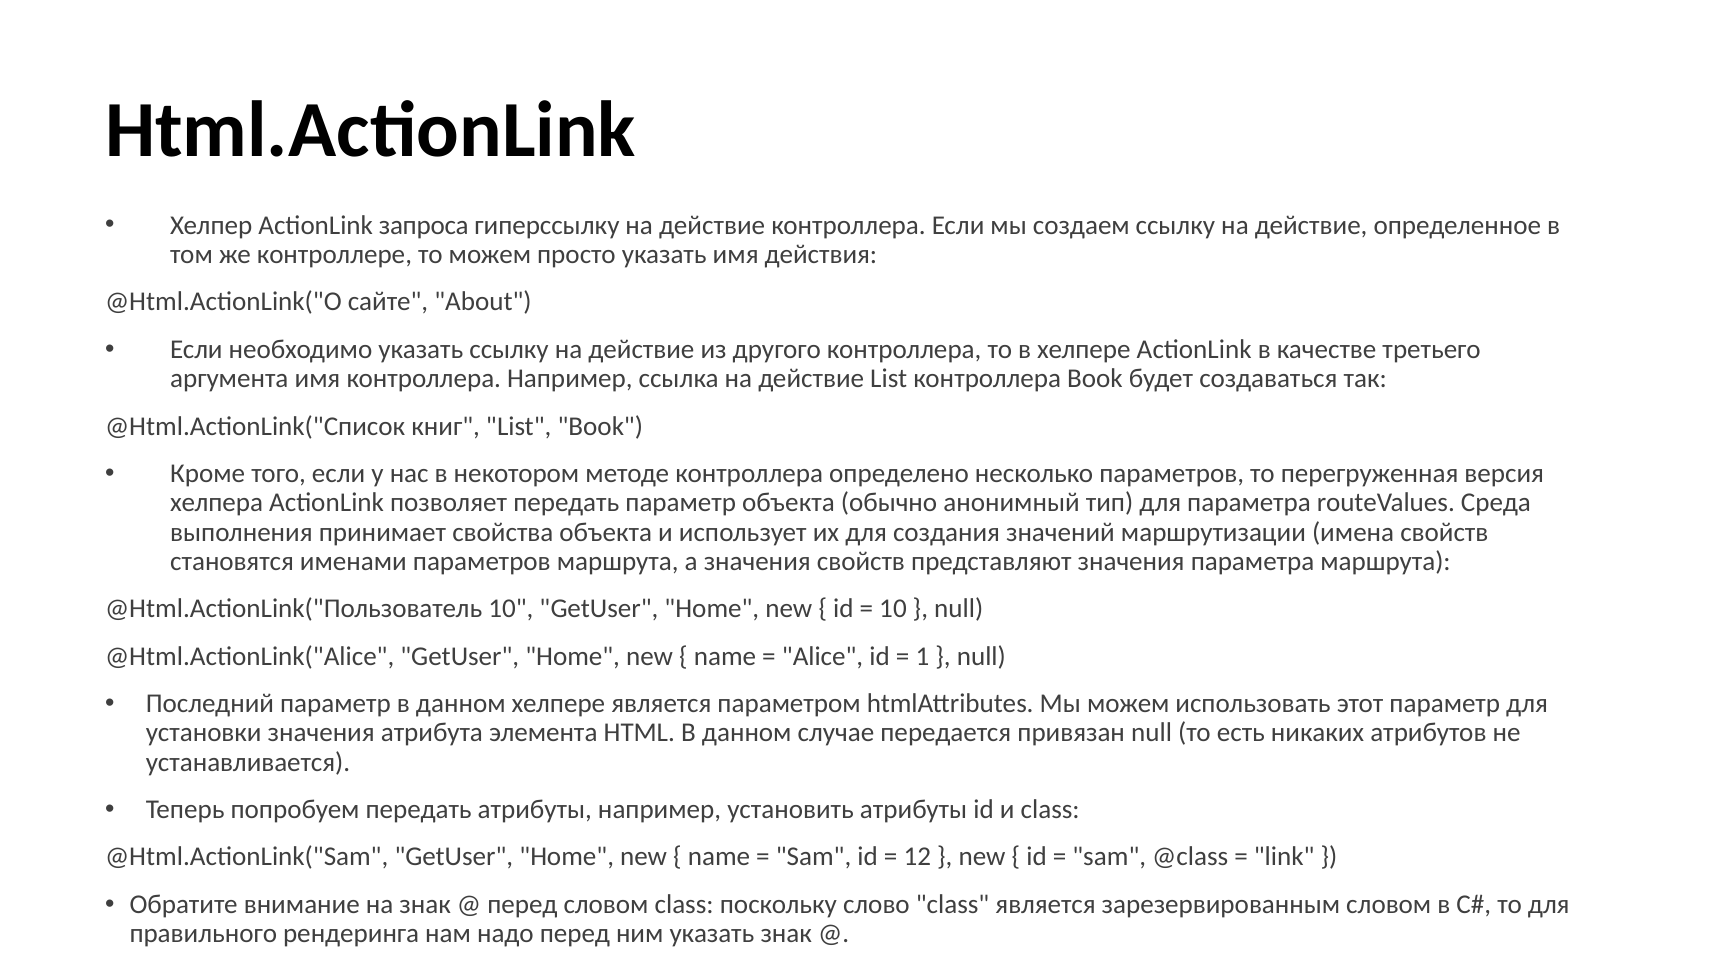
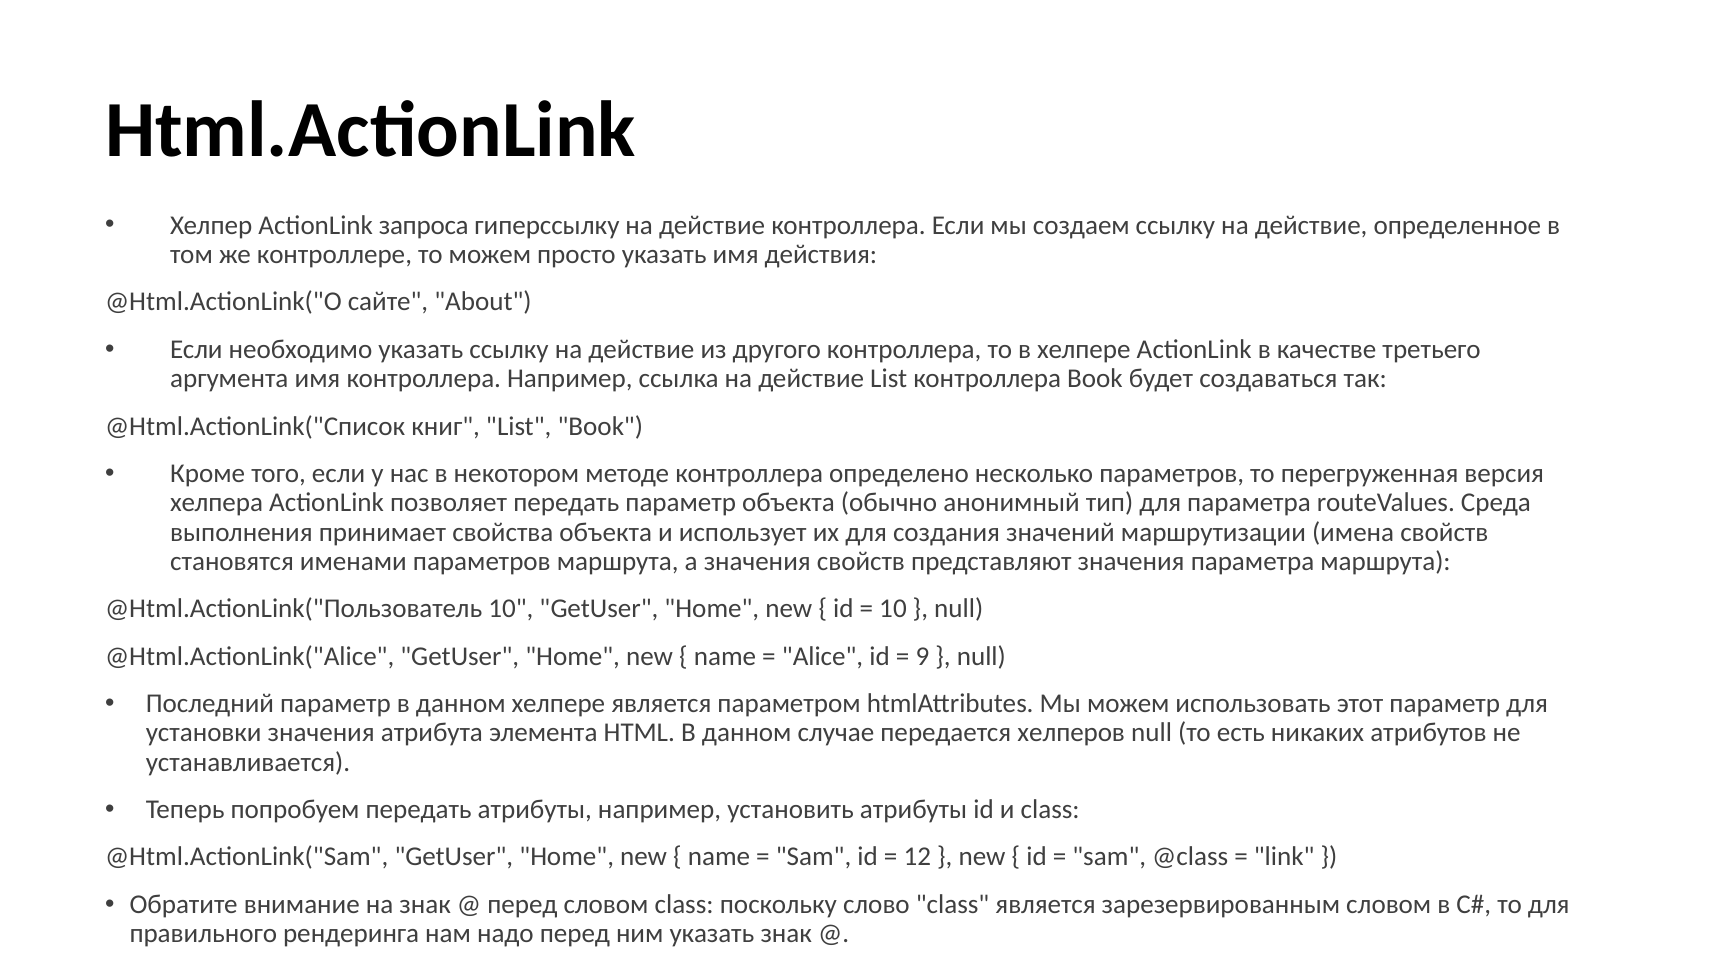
1: 1 -> 9
привязан: привязан -> хелперов
